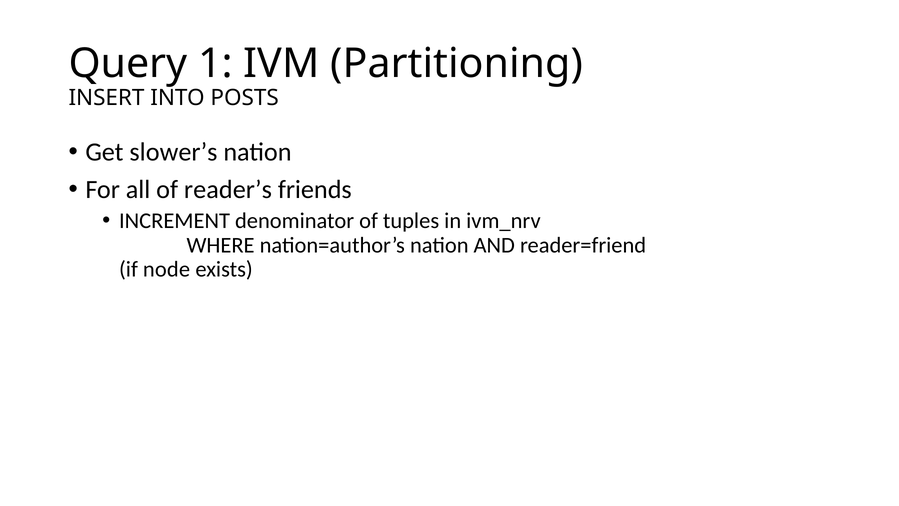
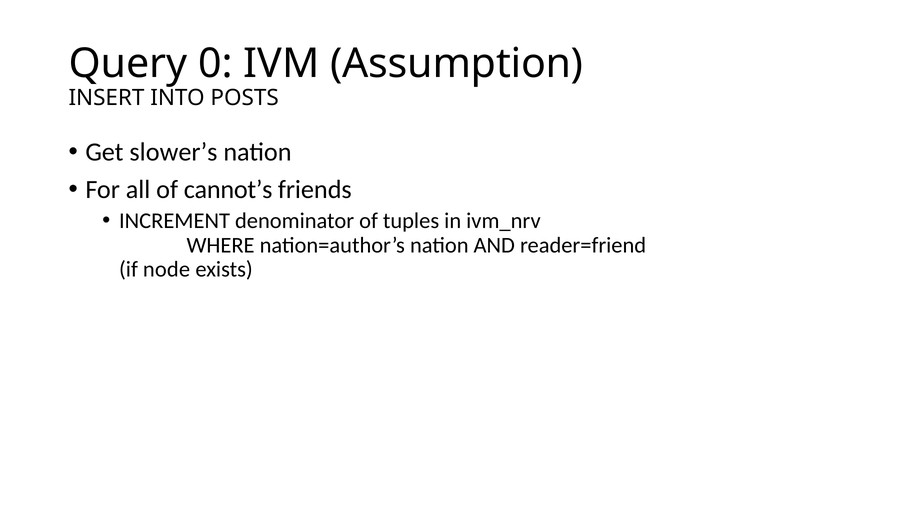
1: 1 -> 0
Partitioning: Partitioning -> Assumption
reader’s: reader’s -> cannot’s
